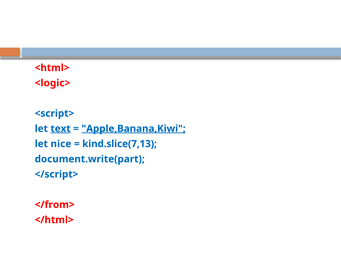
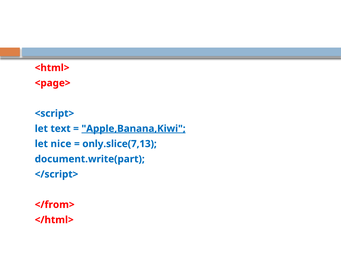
<logic>: <logic> -> <page>
text underline: present -> none
kind.slice(7,13: kind.slice(7,13 -> only.slice(7,13
